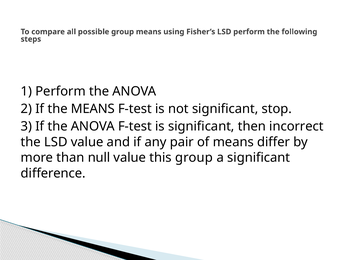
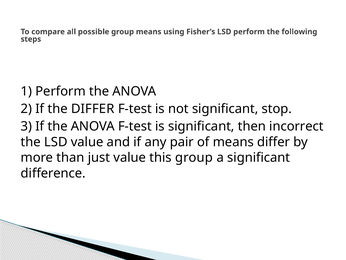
the MEANS: MEANS -> DIFFER
null: null -> just
